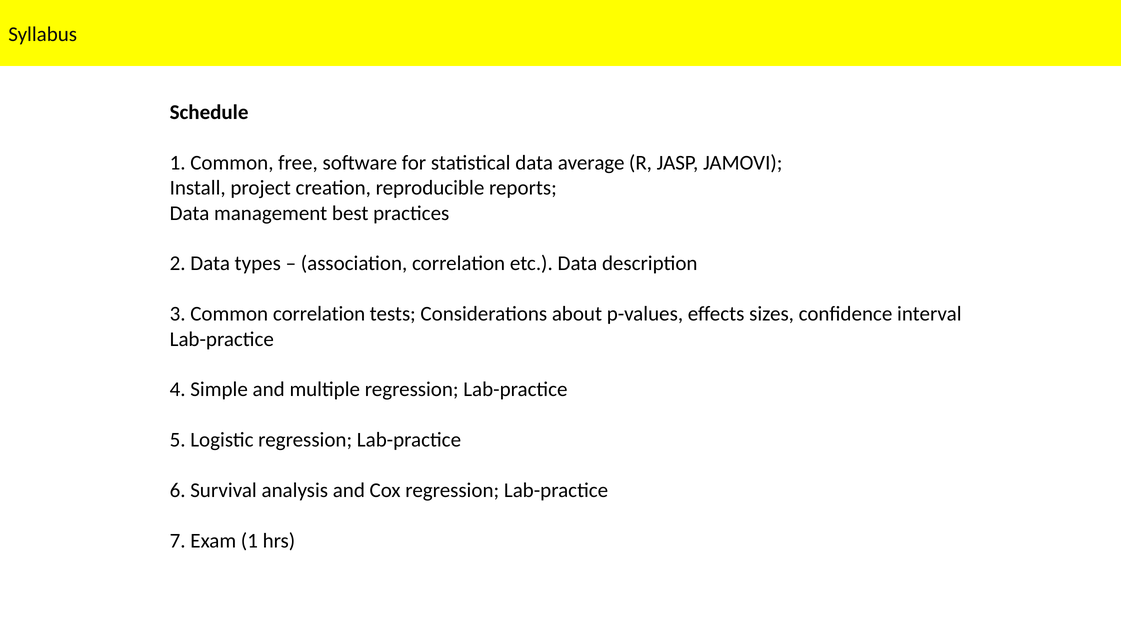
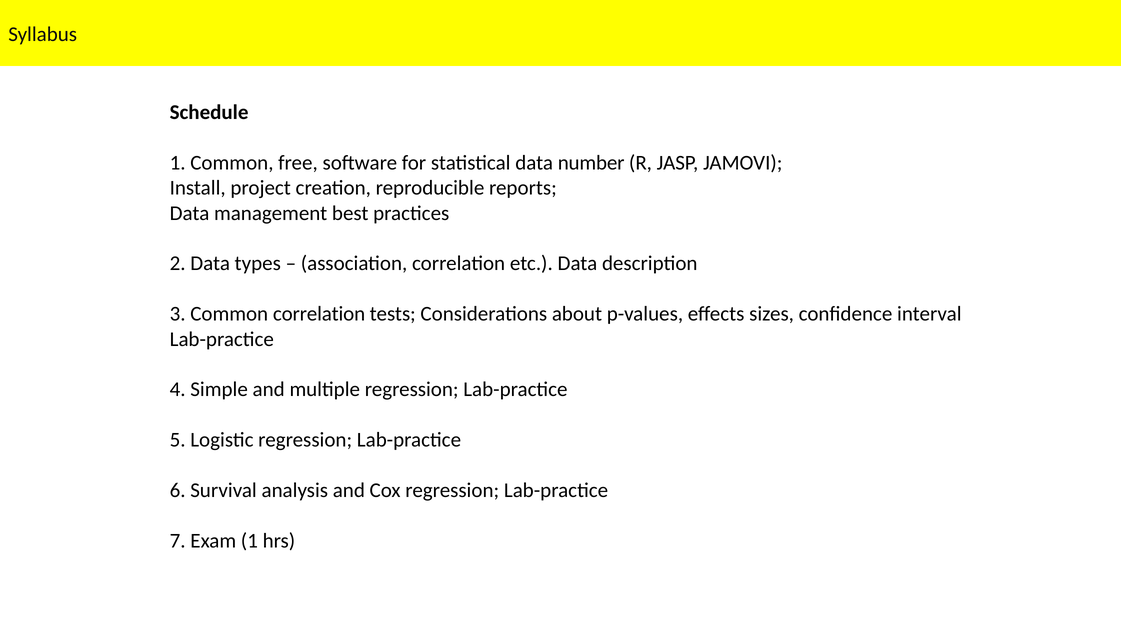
average: average -> number
